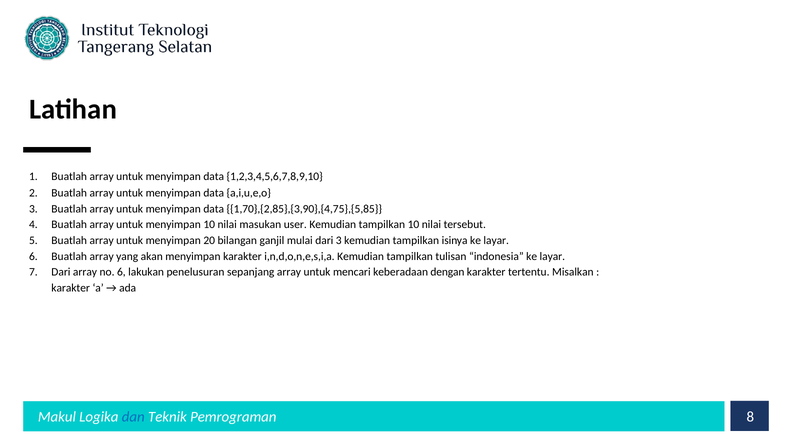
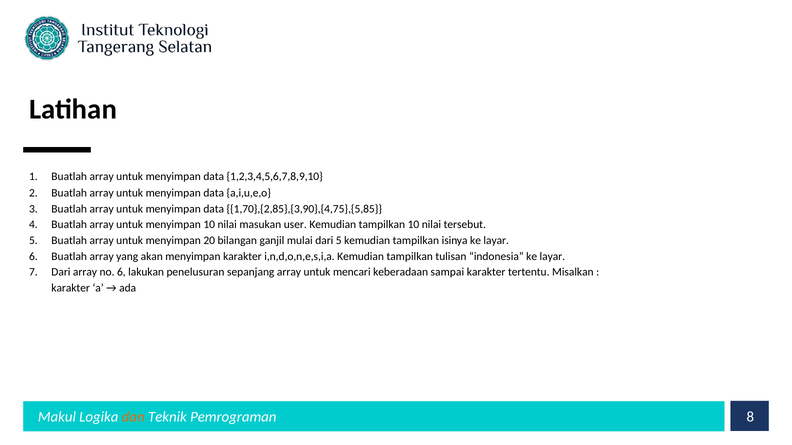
dari 3: 3 -> 5
dengan: dengan -> sampai
dan colour: blue -> orange
